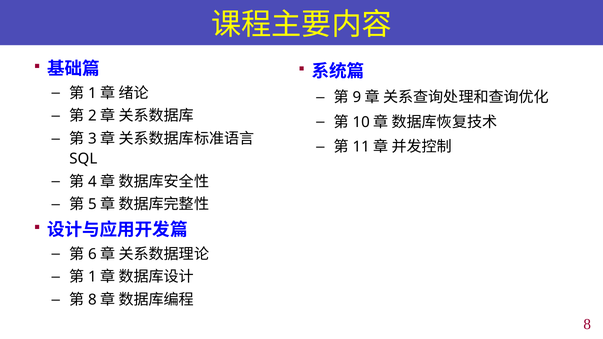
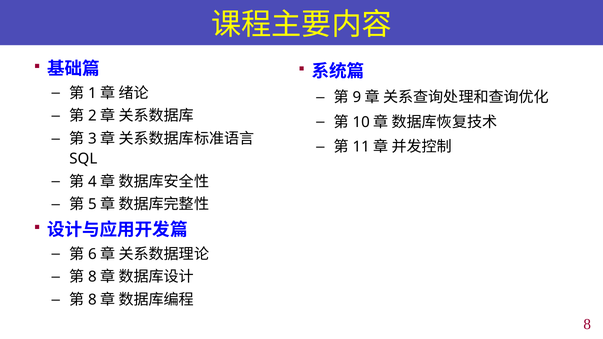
1 at (92, 277): 1 -> 8
